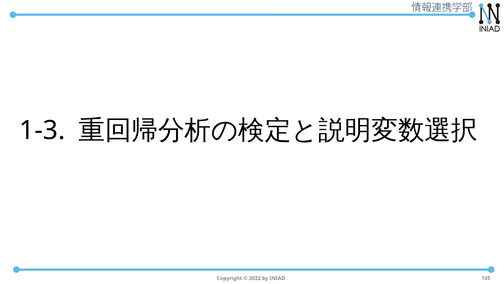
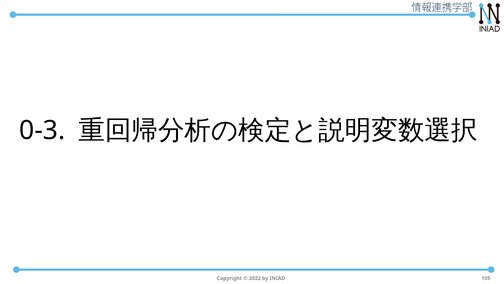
1-3: 1-3 -> 0-3
